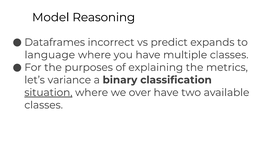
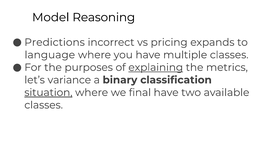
Dataframes: Dataframes -> Predictions
predict: predict -> pricing
explaining underline: none -> present
over: over -> final
